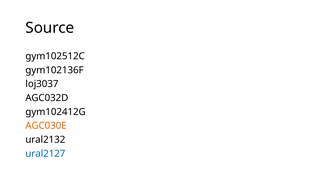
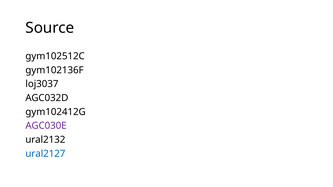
AGC030E colour: orange -> purple
